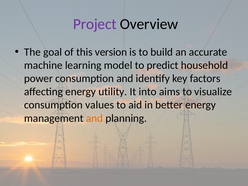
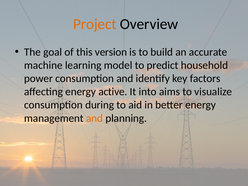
Project colour: purple -> orange
utility: utility -> active
values: values -> during
